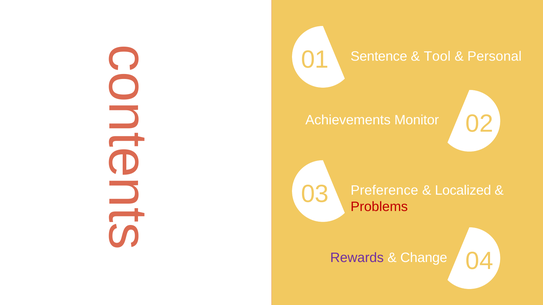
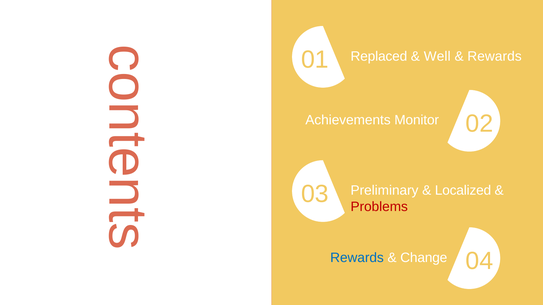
Sentence: Sentence -> Replaced
Tool: Tool -> Well
Personal at (495, 56): Personal -> Rewards
Preference: Preference -> Preliminary
Rewards at (357, 258) colour: purple -> blue
